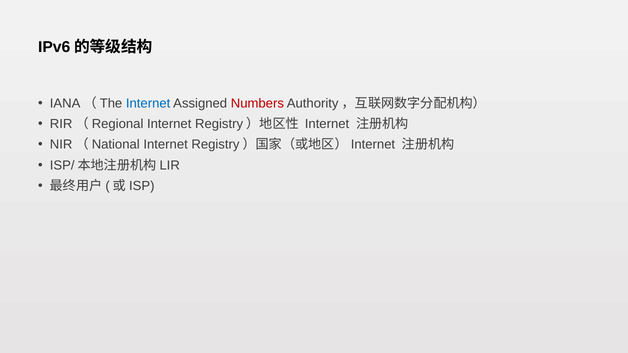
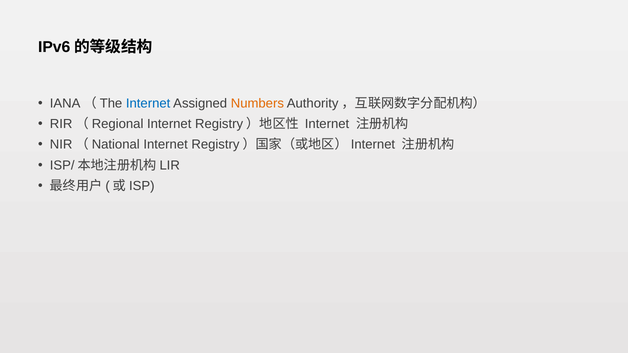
Numbers colour: red -> orange
